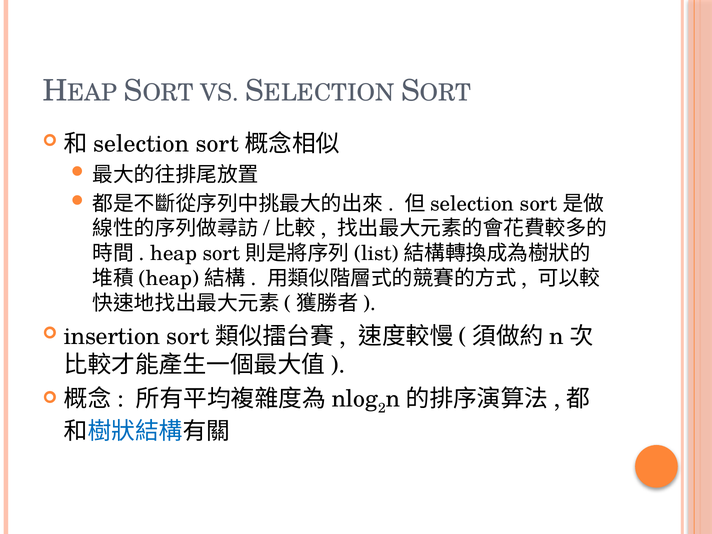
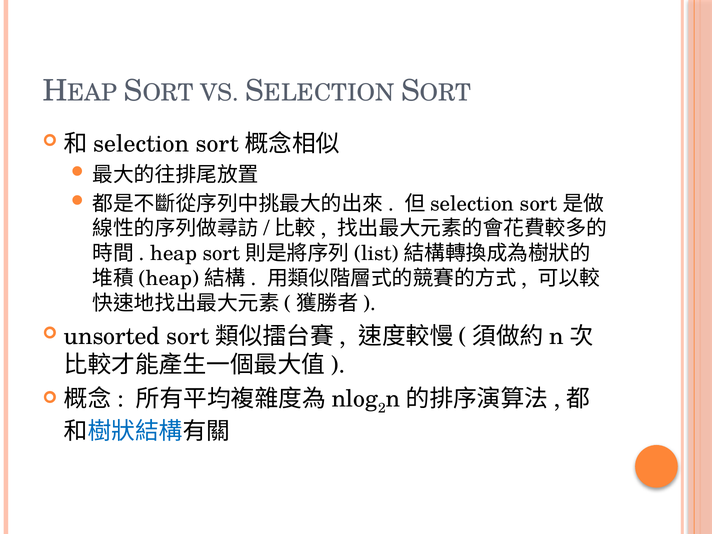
insertion: insertion -> unsorted
